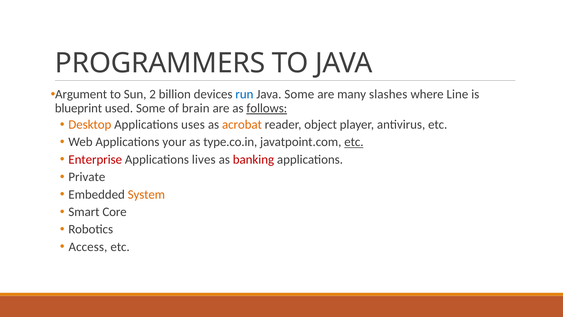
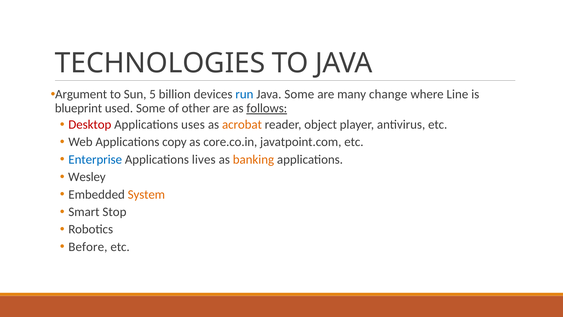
PROGRAMMERS: PROGRAMMERS -> TECHNOLOGIES
2: 2 -> 5
slashes: slashes -> change
brain: brain -> other
Desktop colour: orange -> red
your: your -> copy
type.co.in: type.co.in -> core.co.in
etc at (354, 142) underline: present -> none
Enterprise colour: red -> blue
banking colour: red -> orange
Private: Private -> Wesley
Core: Core -> Stop
Access: Access -> Before
